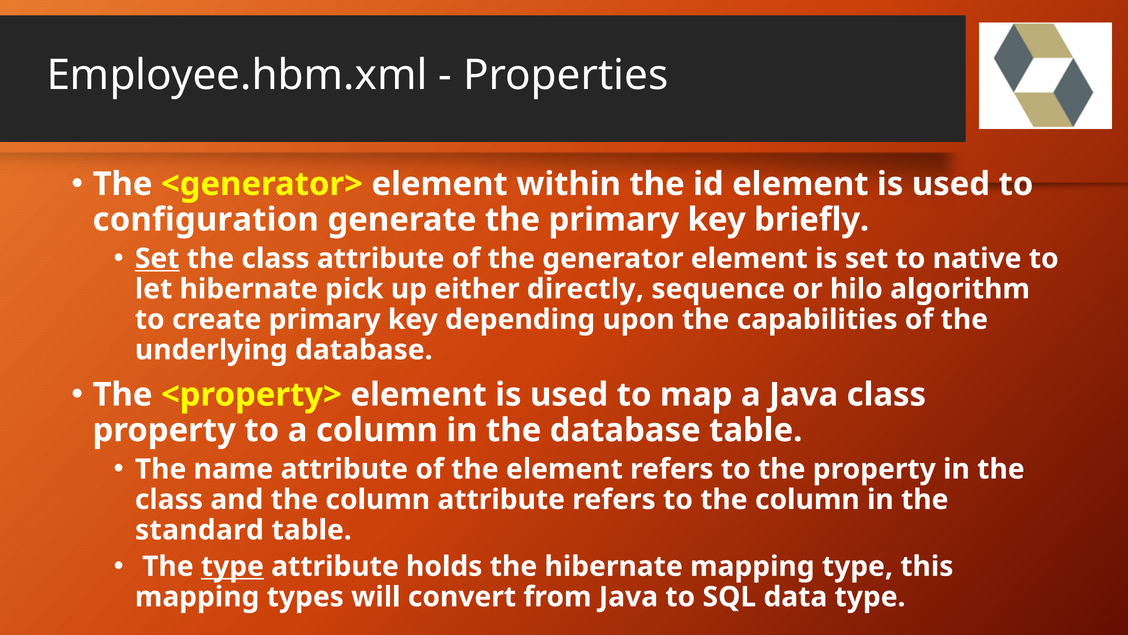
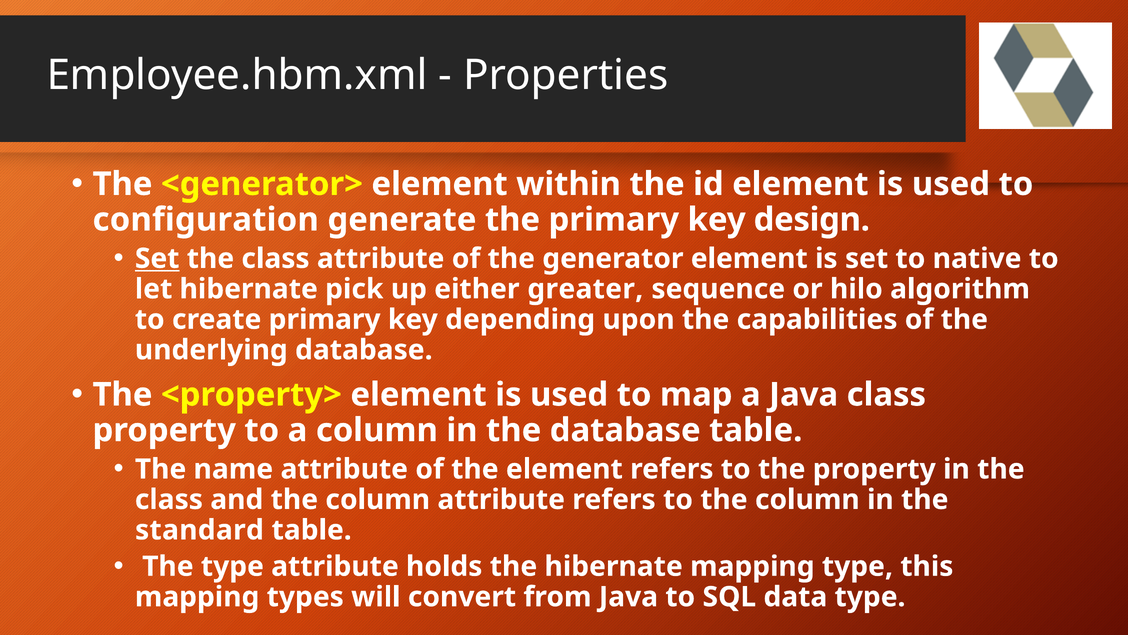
briefly: briefly -> design
directly: directly -> greater
type at (232, 566) underline: present -> none
